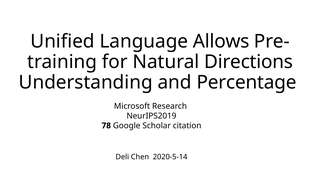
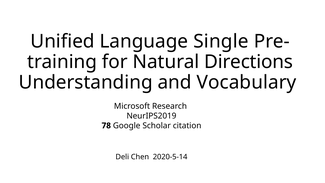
Allows: Allows -> Single
Percentage: Percentage -> Vocabulary
